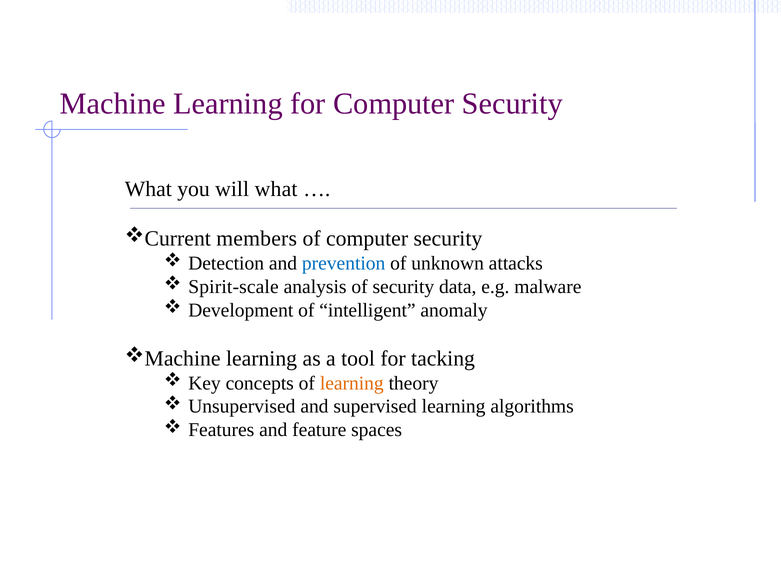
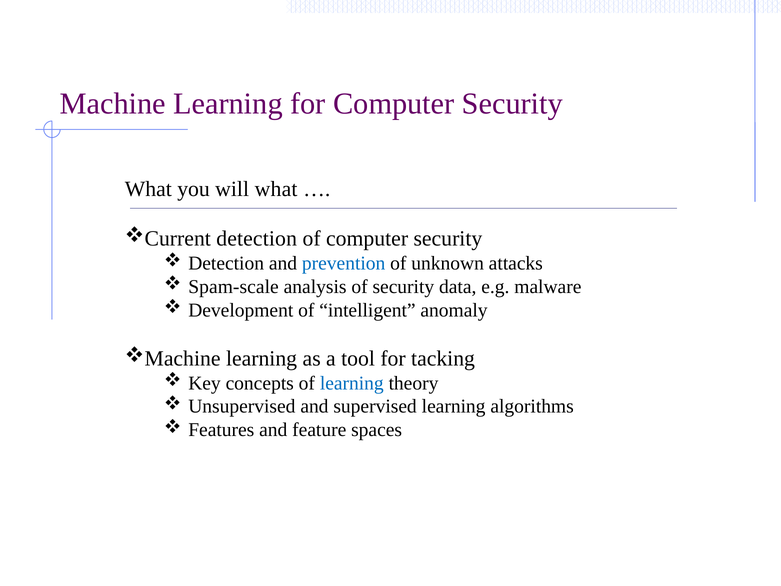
members at (257, 239): members -> detection
Spirit-scale: Spirit-scale -> Spam-scale
learning at (352, 383) colour: orange -> blue
